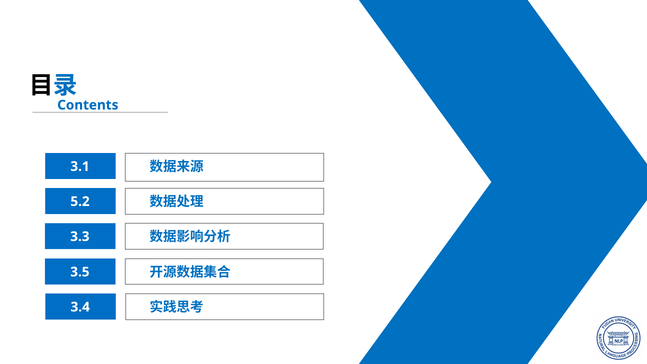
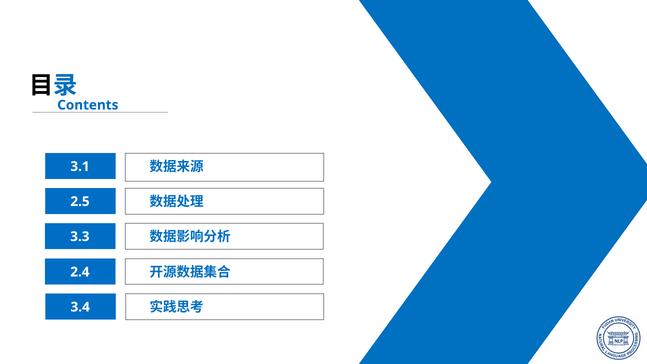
5.2: 5.2 -> 2.5
3.5: 3.5 -> 2.4
